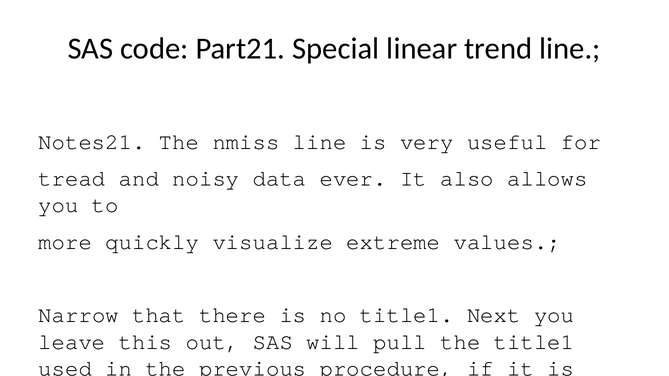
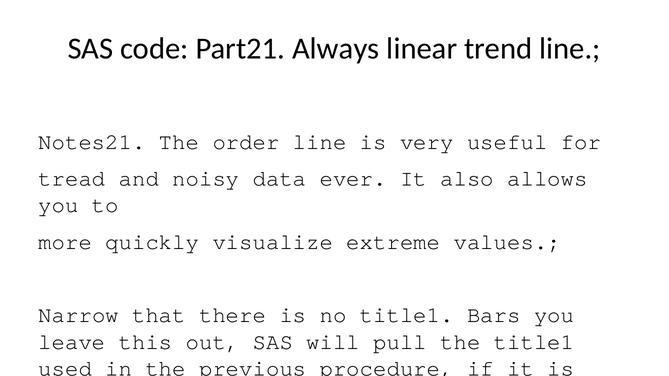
Special: Special -> Always
nmiss: nmiss -> order
Next: Next -> Bars
